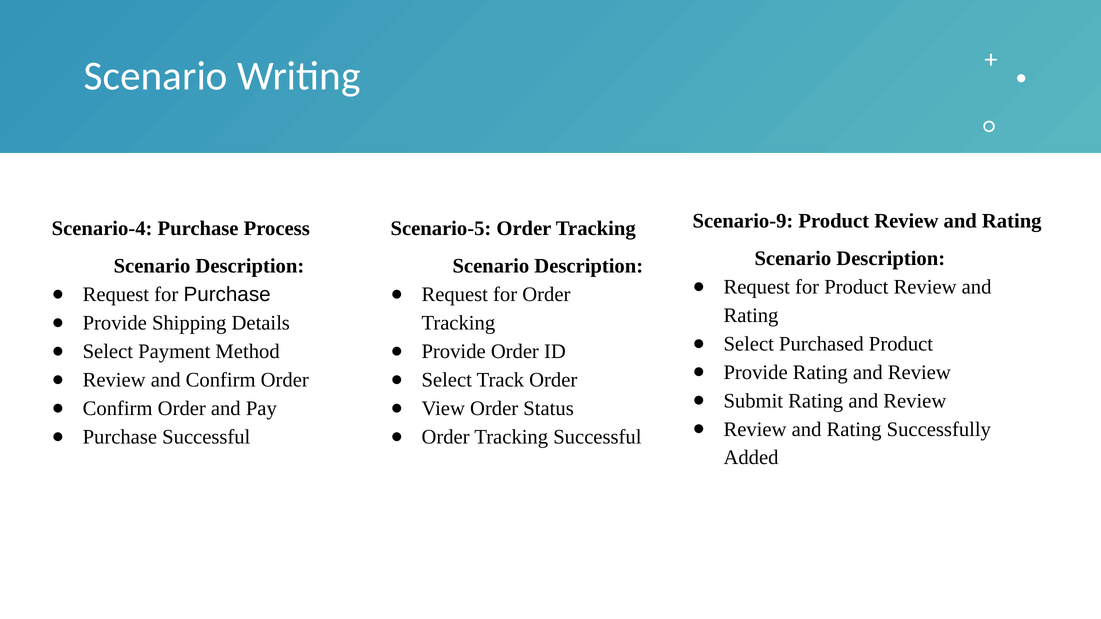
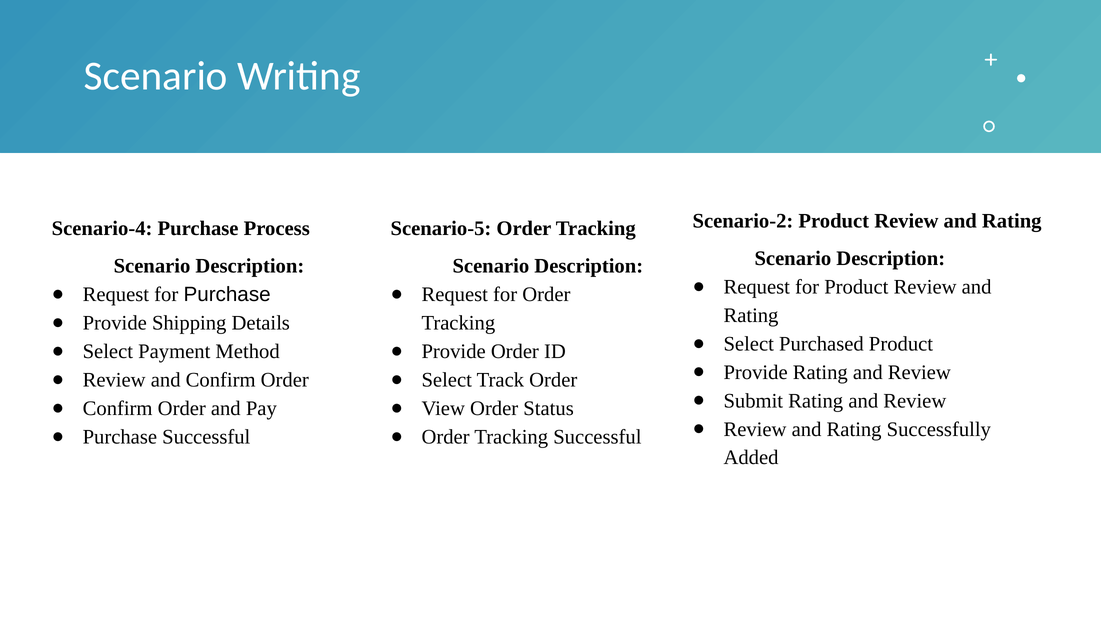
Scenario-9: Scenario-9 -> Scenario-2
